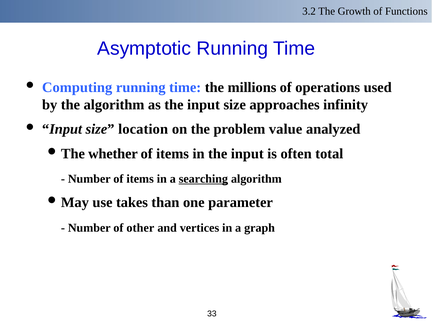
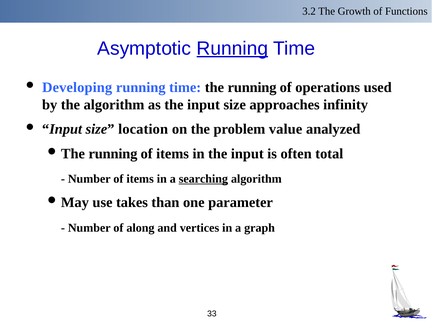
Running at (232, 48) underline: none -> present
Computing: Computing -> Developing
the millions: millions -> running
whether at (113, 154): whether -> running
other: other -> along
